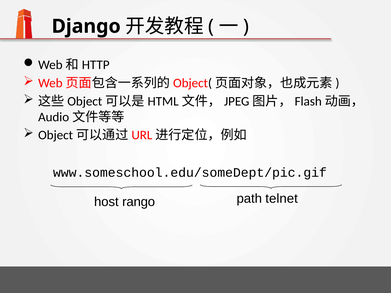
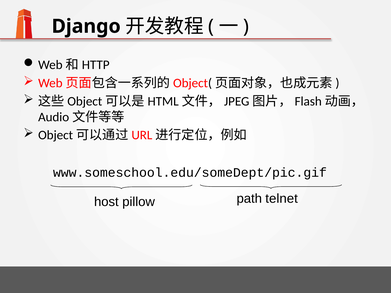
rango: rango -> pillow
